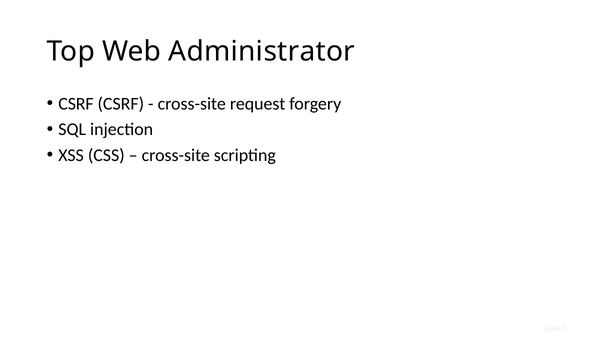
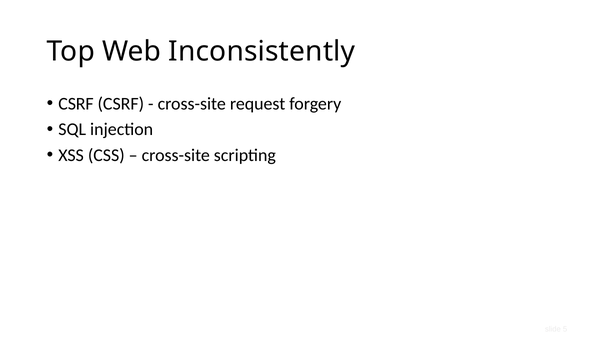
Administrator: Administrator -> Inconsistently
